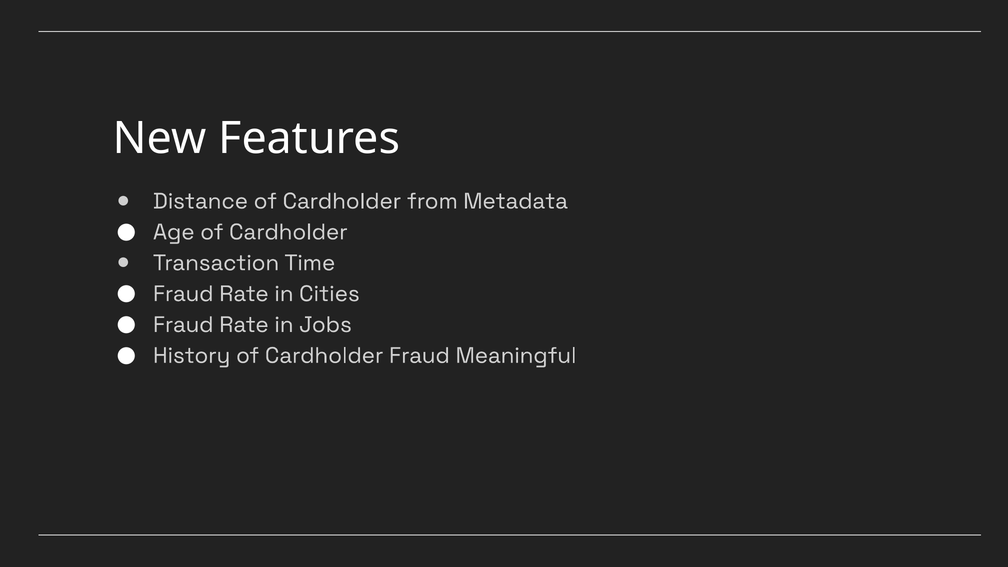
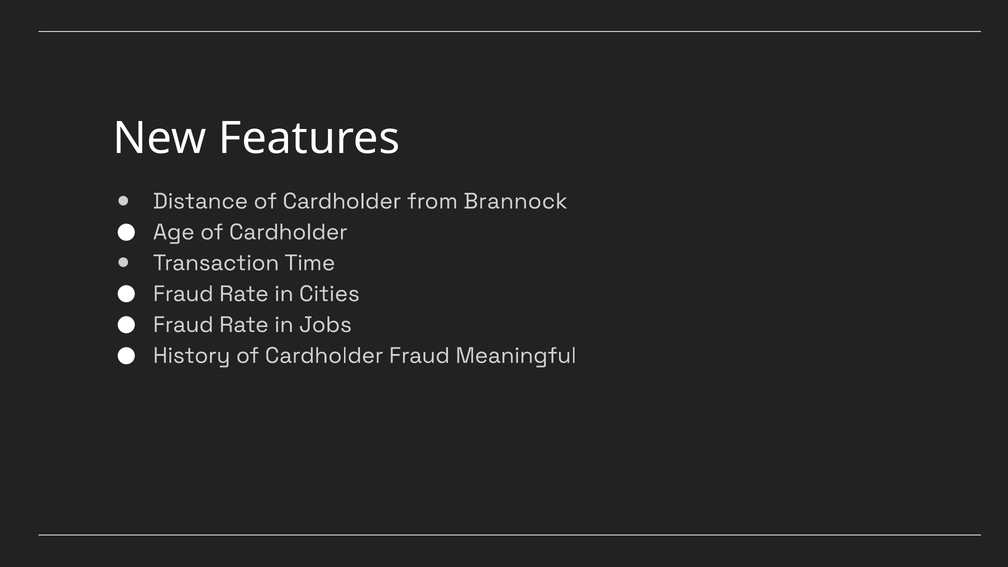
Metadata: Metadata -> Brannock
